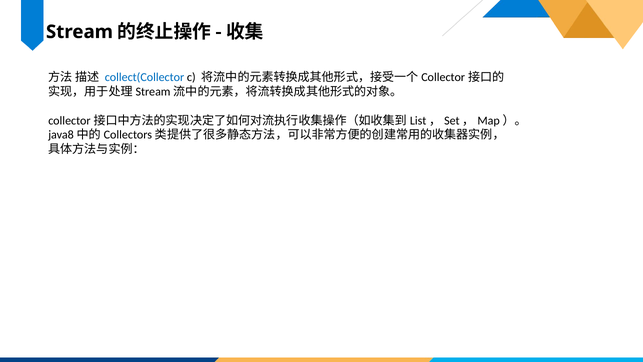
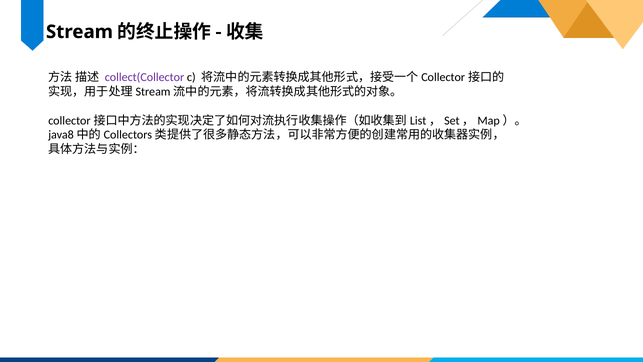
collect(Collector colour: blue -> purple
